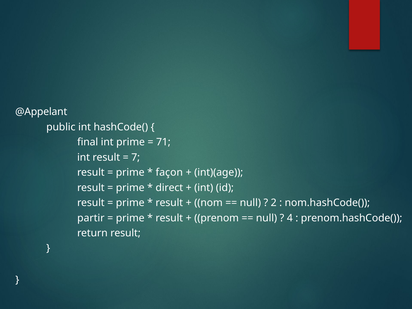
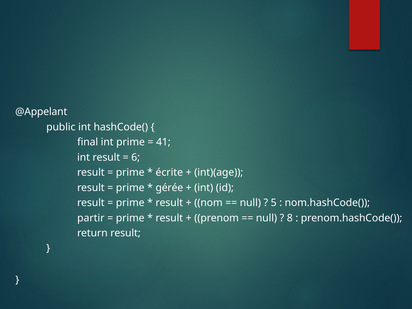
71: 71 -> 41
7: 7 -> 6
façon: façon -> écrite
direct: direct -> gérée
2: 2 -> 5
4: 4 -> 8
